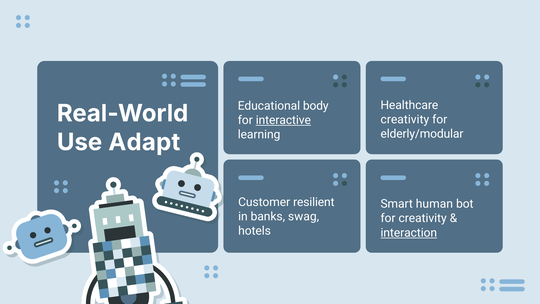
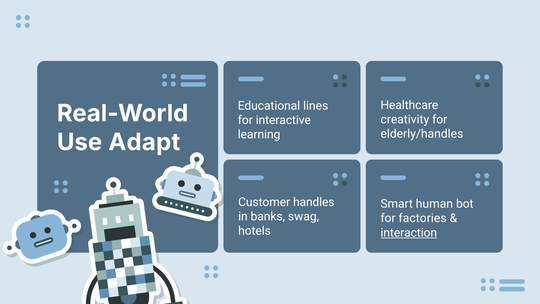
body: body -> lines
interactive underline: present -> none
elderly/modular: elderly/modular -> elderly/handles
resilient: resilient -> handles
for creativity: creativity -> factories
